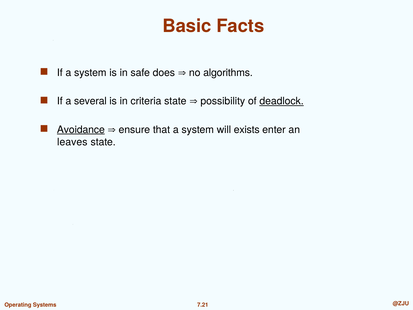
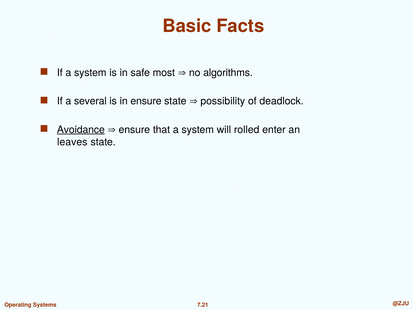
does: does -> most
in criteria: criteria -> ensure
deadlock underline: present -> none
exists: exists -> rolled
